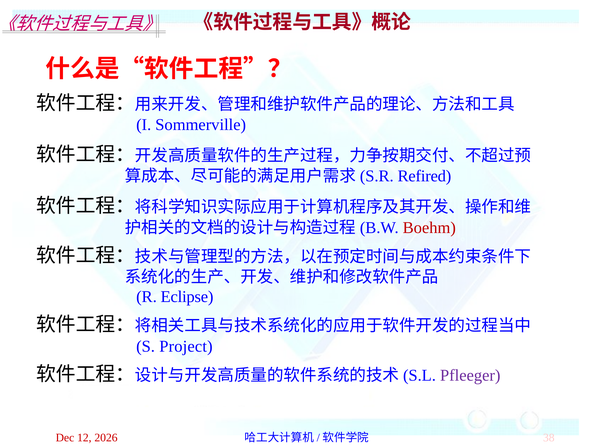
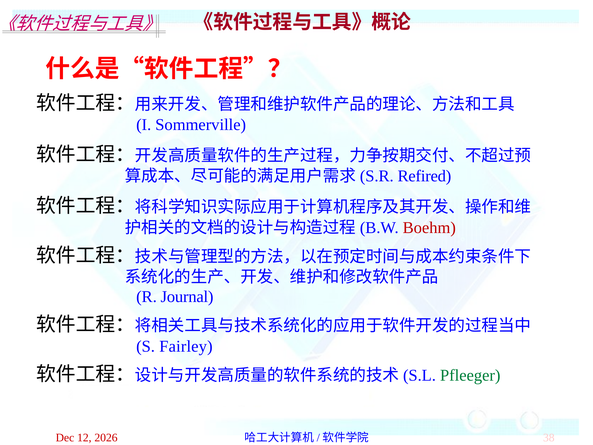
Eclipse: Eclipse -> Journal
Project: Project -> Fairley
Pfleeger colour: purple -> green
